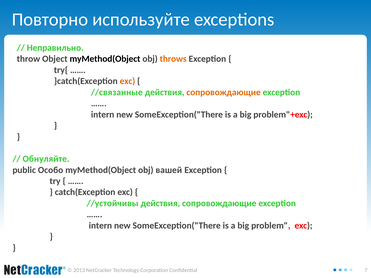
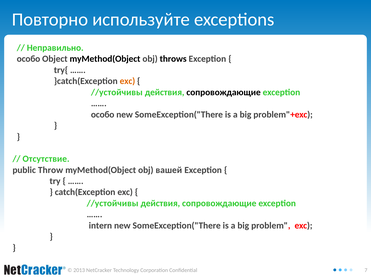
throw at (28, 59): throw -> особо
throws colour: orange -> black
//связанные at (117, 92): //связанные -> //устойчивы
сопровождающие at (224, 92) colour: orange -> black
intern at (103, 115): intern -> особо
Обнуляйте: Обнуляйте -> Отсутствие
Особо: Особо -> Throw
